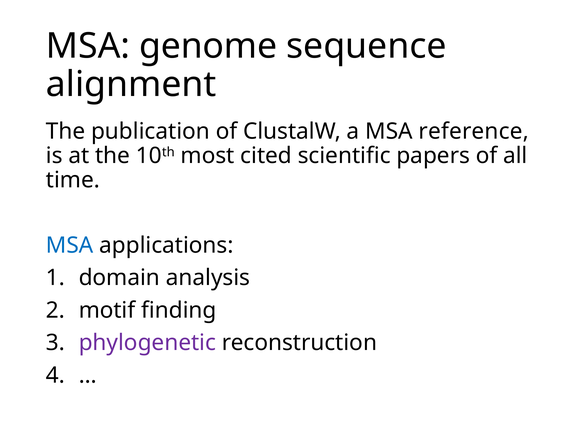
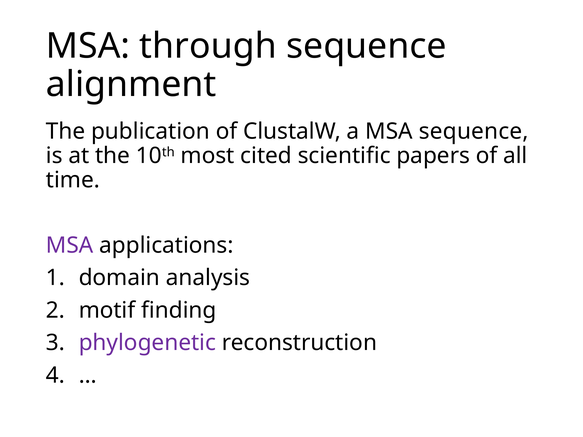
genome: genome -> through
MSA reference: reference -> sequence
MSA at (70, 245) colour: blue -> purple
